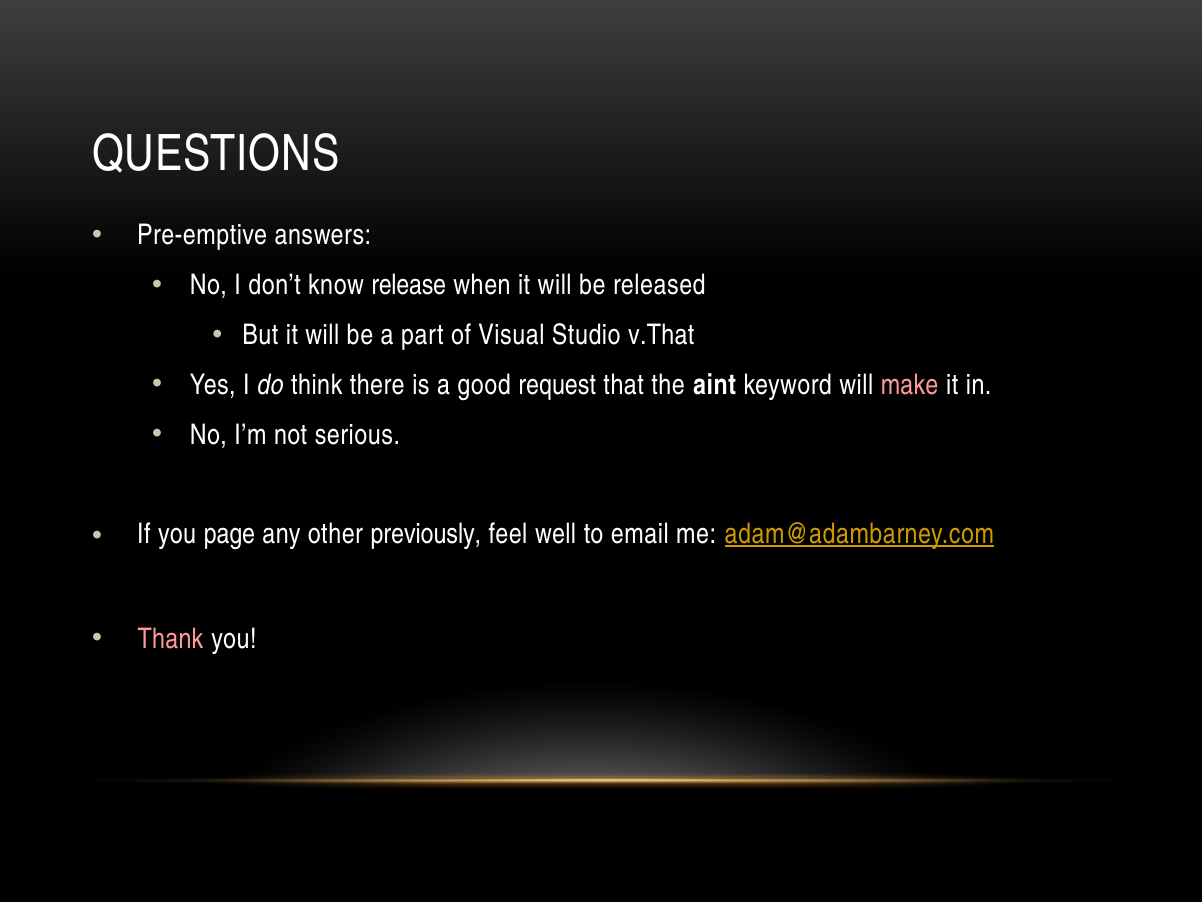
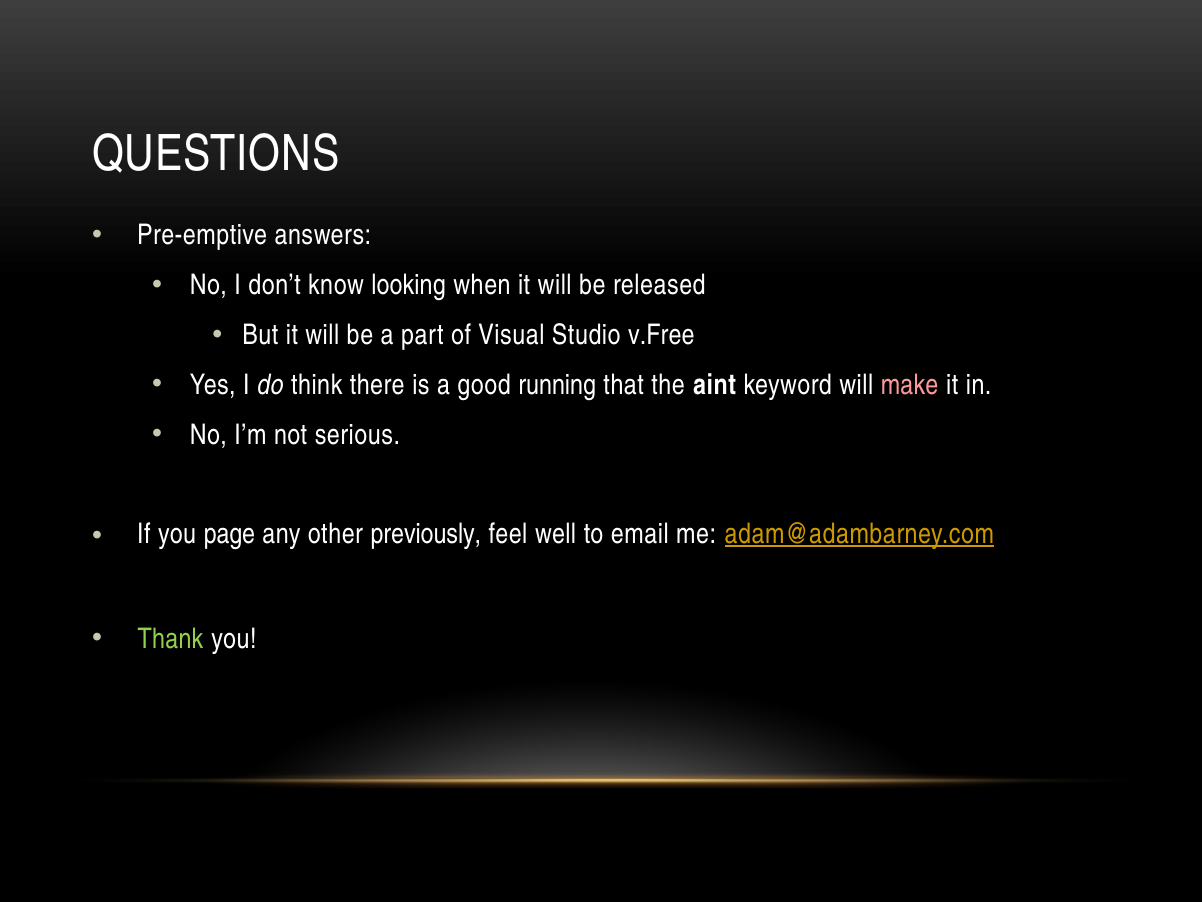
release: release -> looking
v.That: v.That -> v.Free
request: request -> running
Thank colour: pink -> light green
